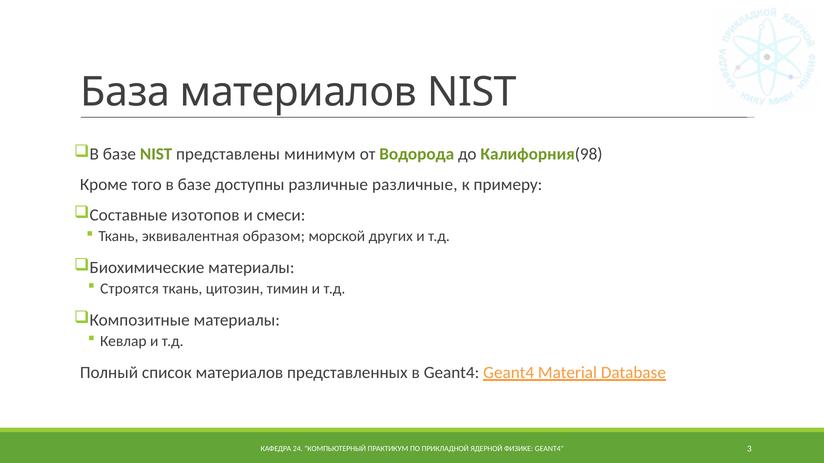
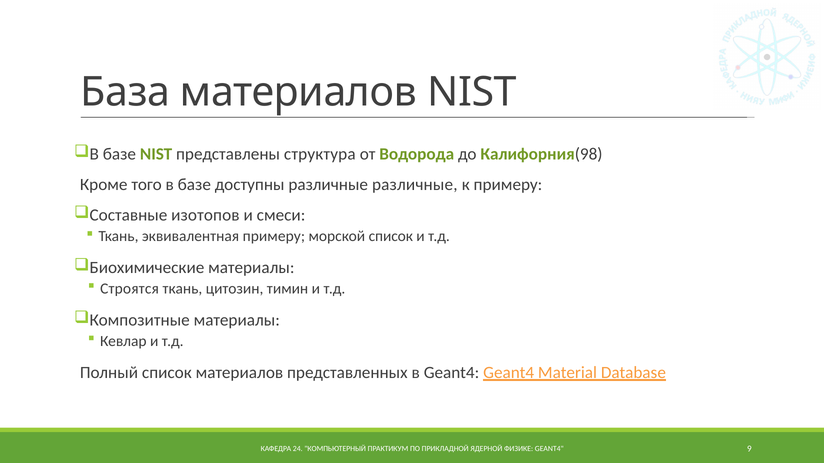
минимум: минимум -> структура
эквивалентная образом: образом -> примеру
морской других: других -> список
3: 3 -> 9
